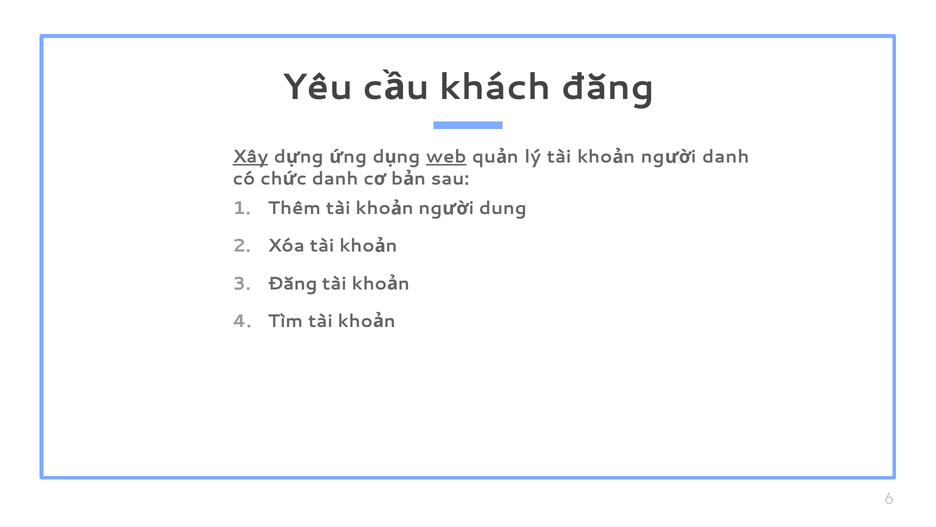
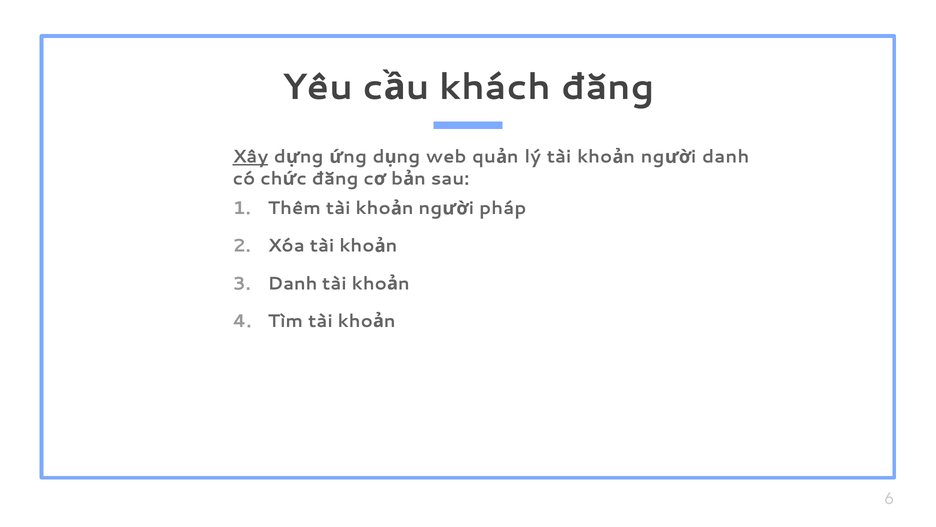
web underline: present -> none
danh at (335, 179): danh -> đăng
dung: dung -> pháp
Đăng at (293, 283): Đăng -> Danh
